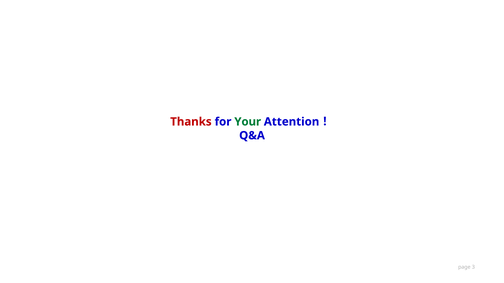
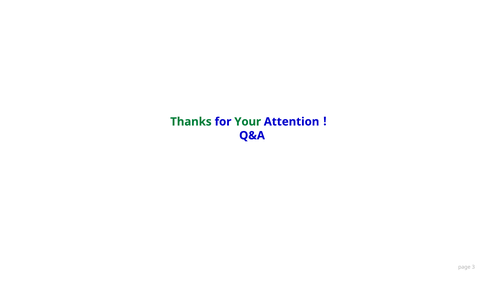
Thanks colour: red -> green
